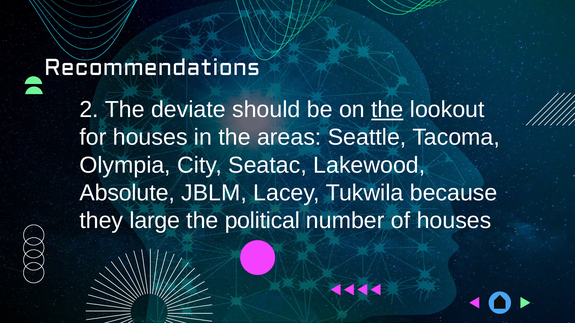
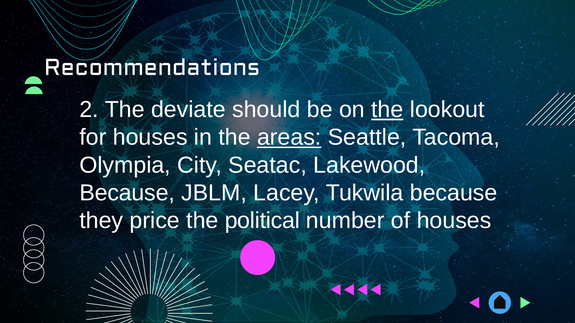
areas underline: none -> present
Absolute at (127, 193): Absolute -> Because
large: large -> price
